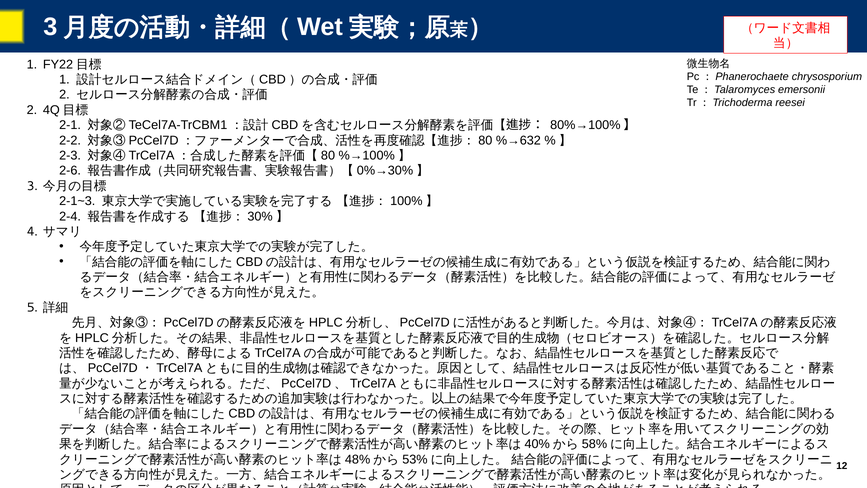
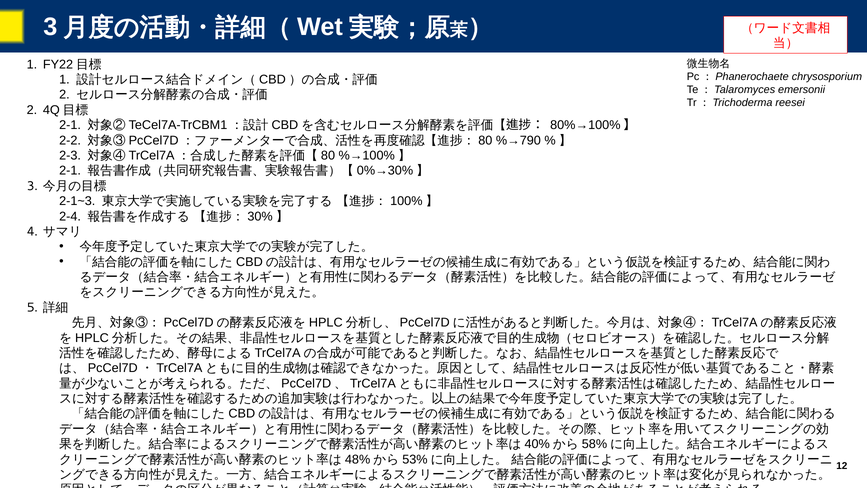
%→632: %→632 -> %→790
2-6 at (70, 171): 2-6 -> 2-1
